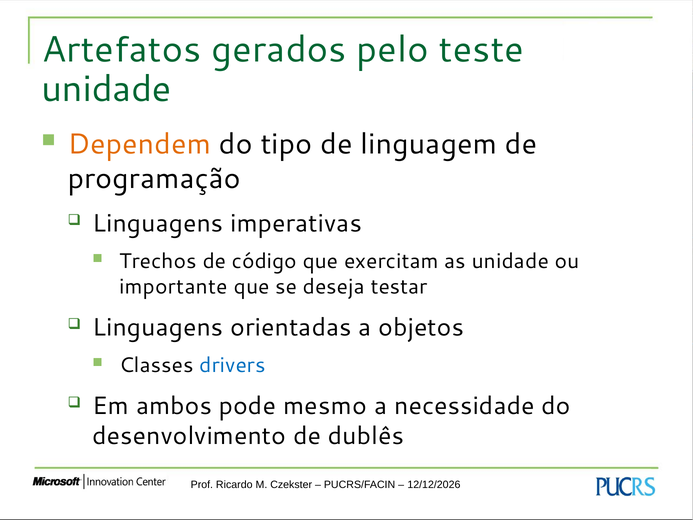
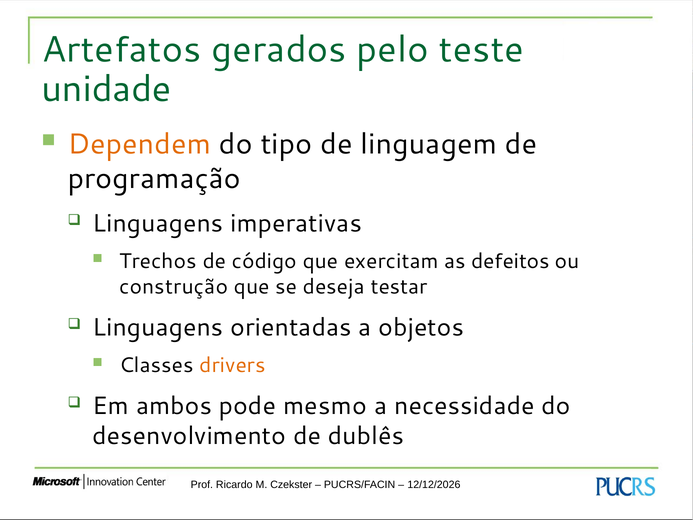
as unidade: unidade -> defeitos
importante: importante -> construção
drivers colour: blue -> orange
